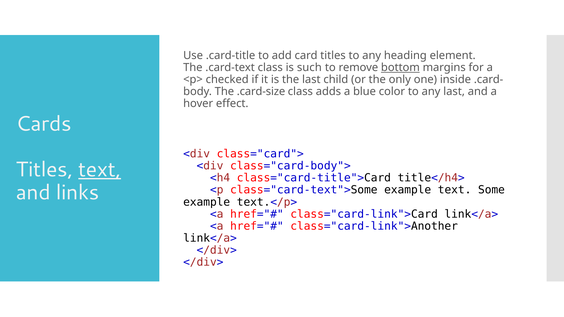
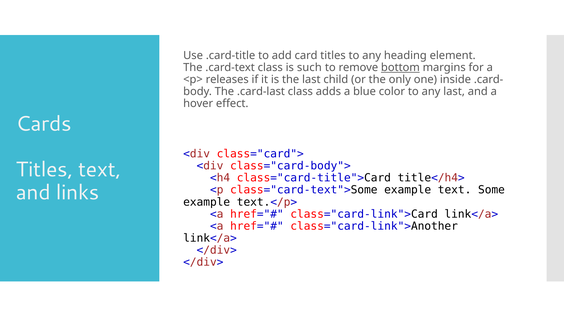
checked: checked -> releases
.card-size: .card-size -> .card-last
text at (100, 170) underline: present -> none
